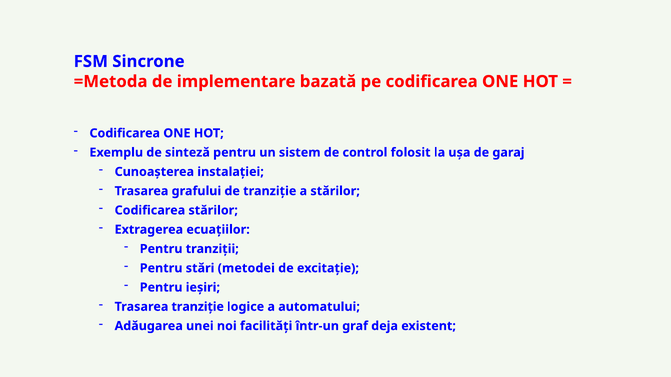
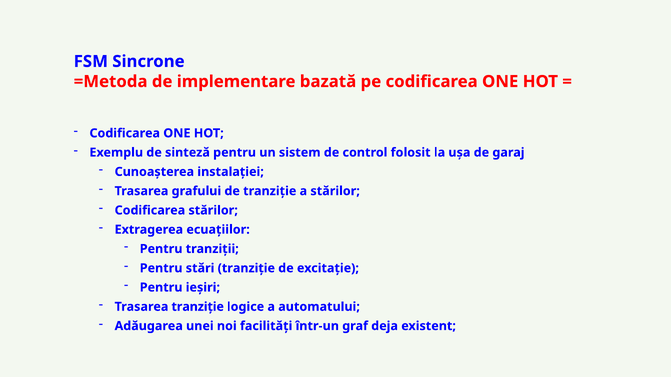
stări metodei: metodei -> tranziție
